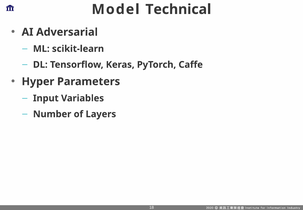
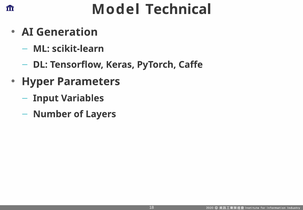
Adversarial: Adversarial -> Generation
